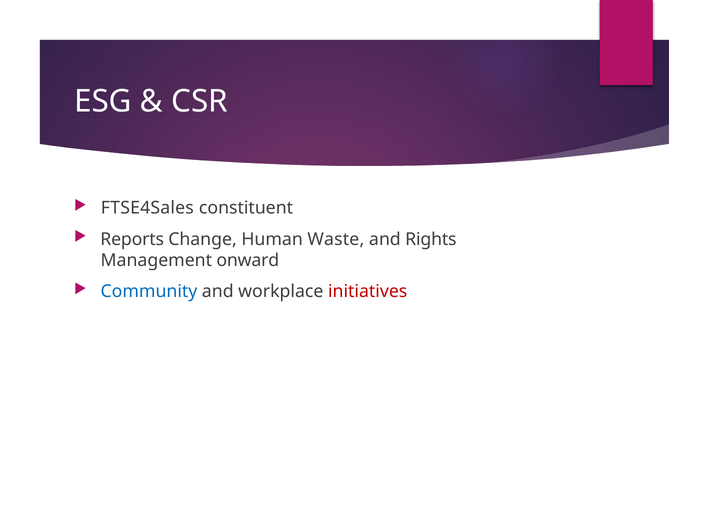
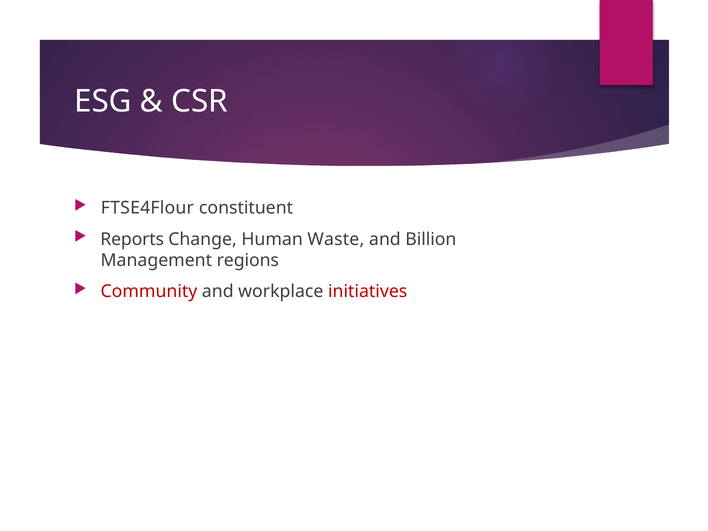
FTSE4Sales: FTSE4Sales -> FTSE4Flour
Rights: Rights -> Billion
onward: onward -> regions
Community colour: blue -> red
